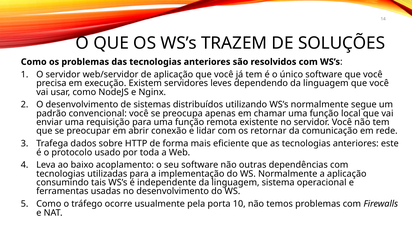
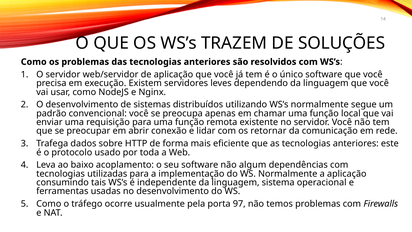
outras: outras -> algum
10: 10 -> 97
